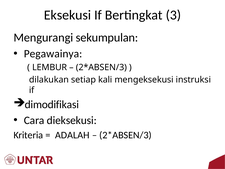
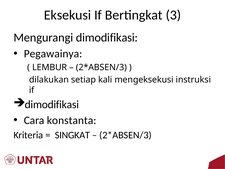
Mengurangi sekumpulan: sekumpulan -> dimodifikasi
dieksekusi: dieksekusi -> konstanta
ADALAH: ADALAH -> SINGKAT
